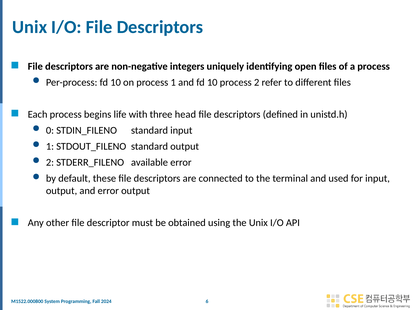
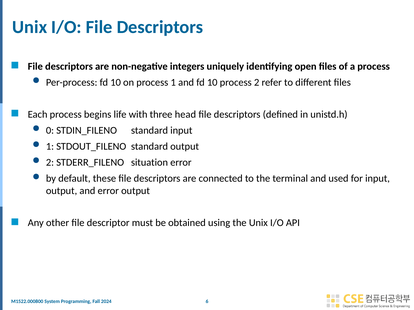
available: available -> situation
